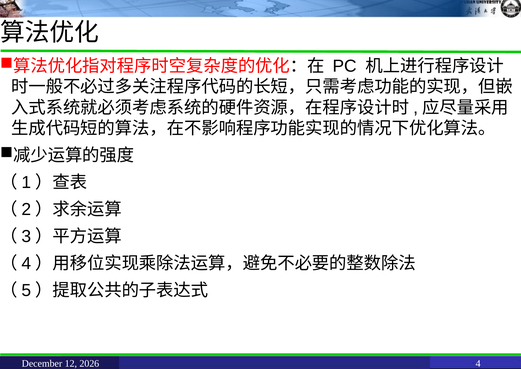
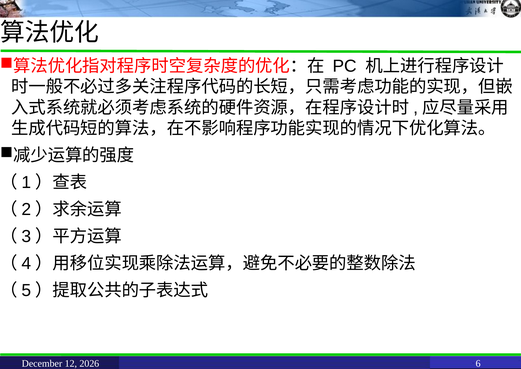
4 at (478, 363): 4 -> 6
